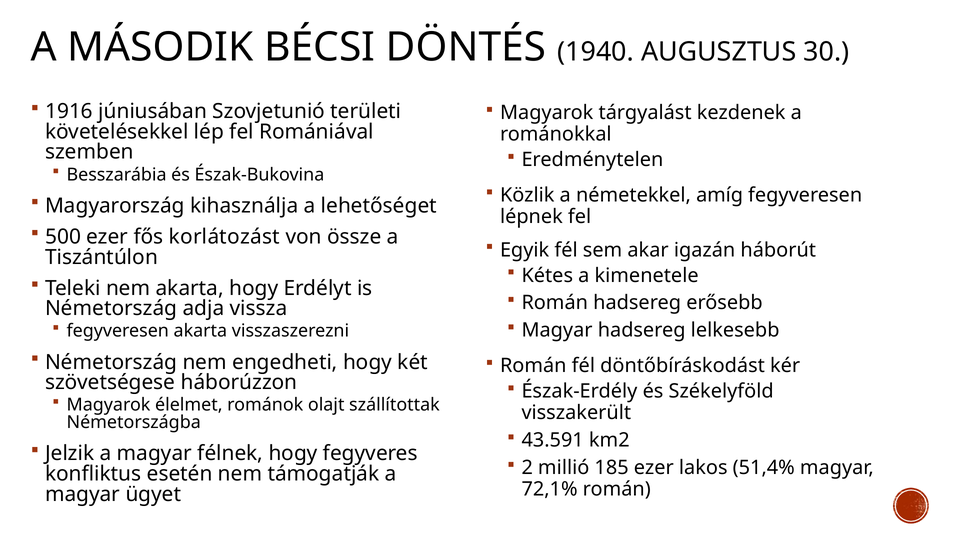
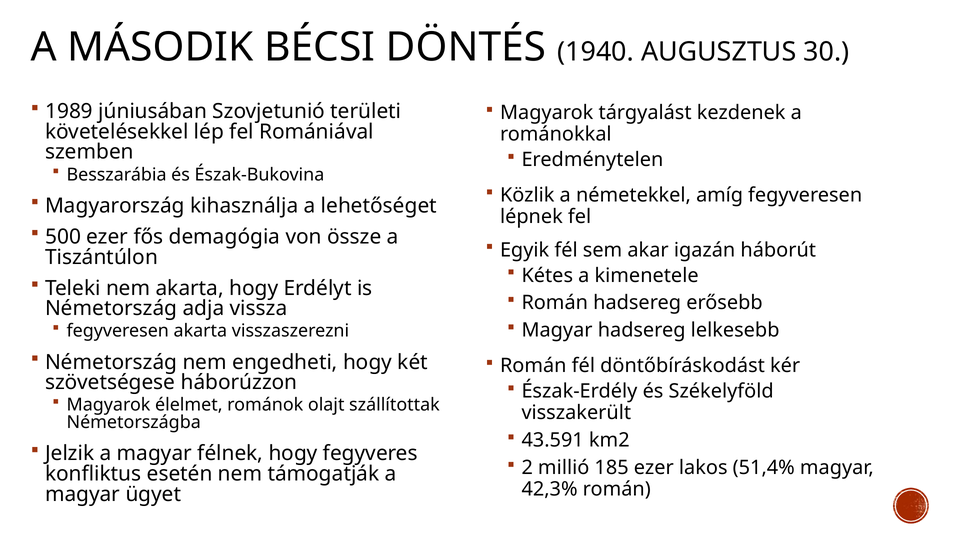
1916: 1916 -> 1989
korlátozást: korlátozást -> demagógia
72,1%: 72,1% -> 42,3%
